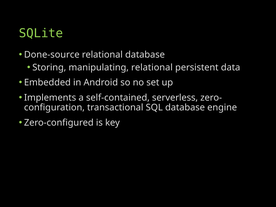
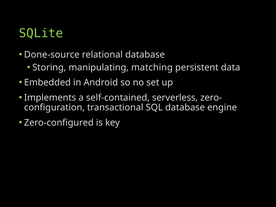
manipulating relational: relational -> matching
